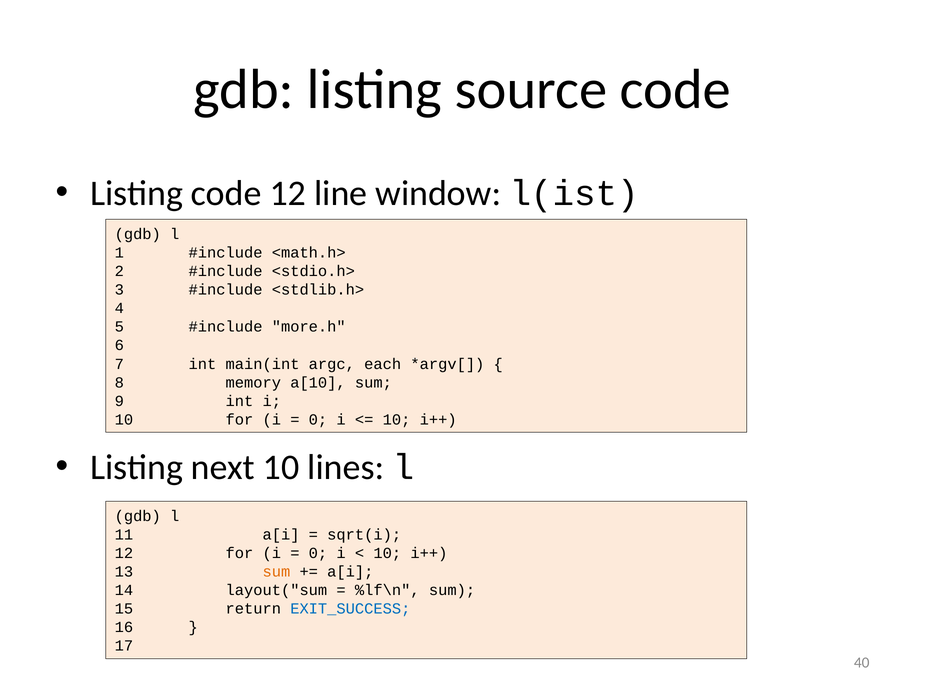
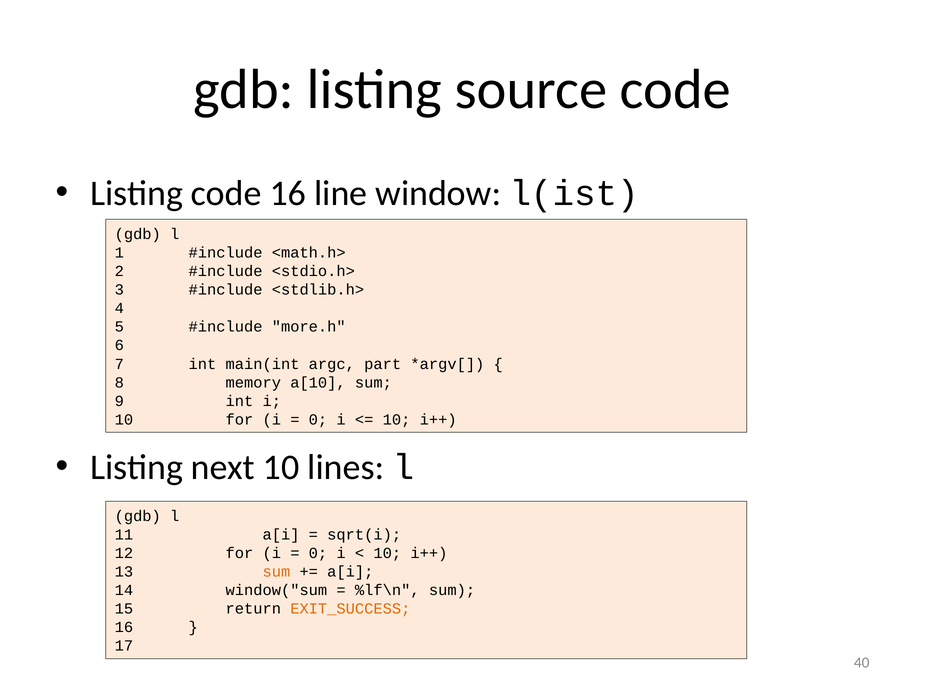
code 12: 12 -> 16
each: each -> part
layout("sum: layout("sum -> window("sum
EXIT_SUCCESS colour: blue -> orange
